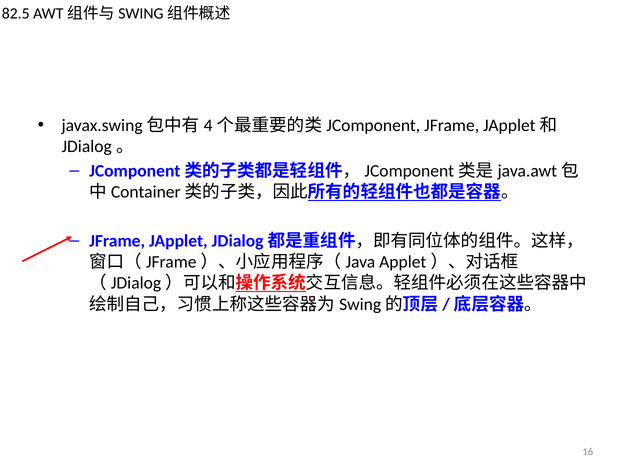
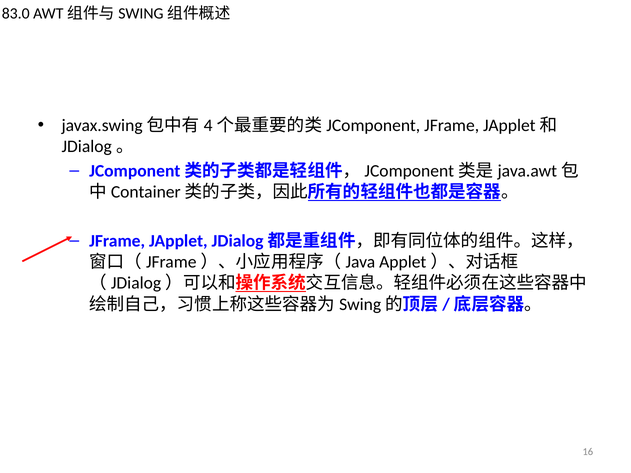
82.5: 82.5 -> 83.0
